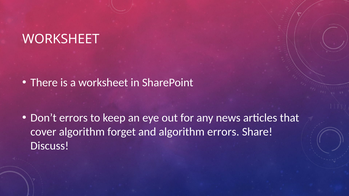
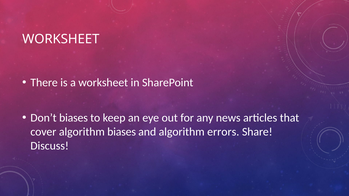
Don’t errors: errors -> biases
algorithm forget: forget -> biases
